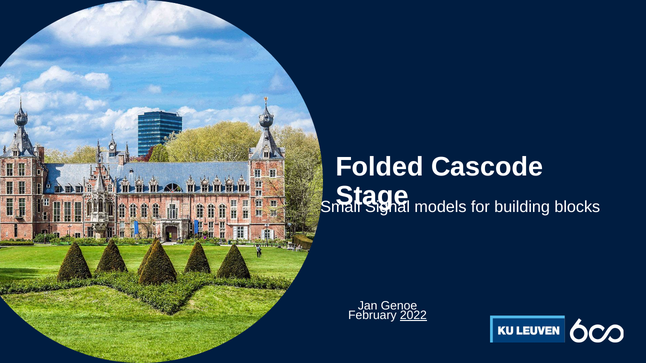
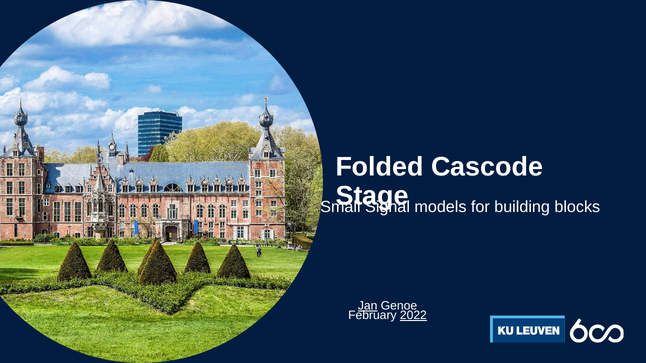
Jan underline: none -> present
